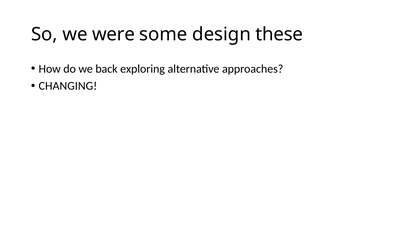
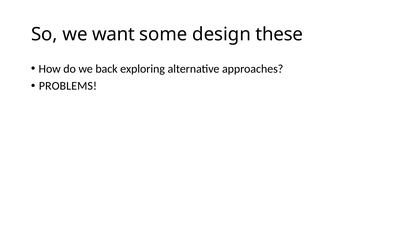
were: were -> want
CHANGING: CHANGING -> PROBLEMS
